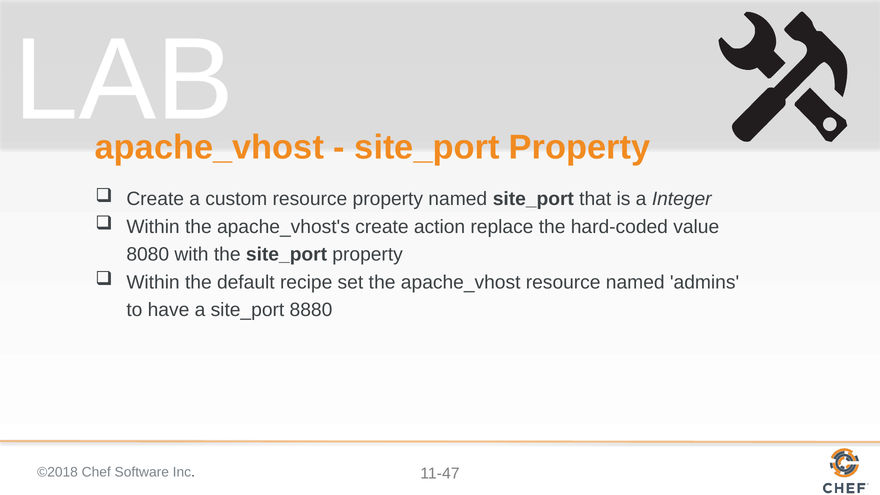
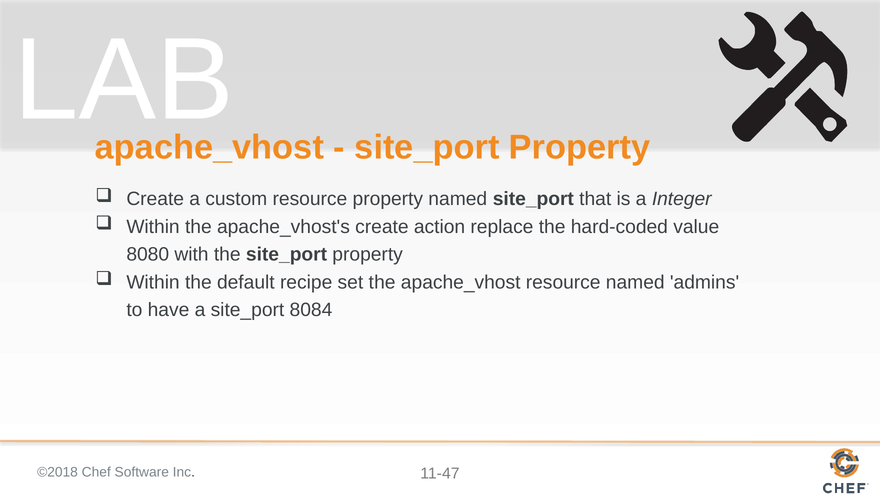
8880: 8880 -> 8084
